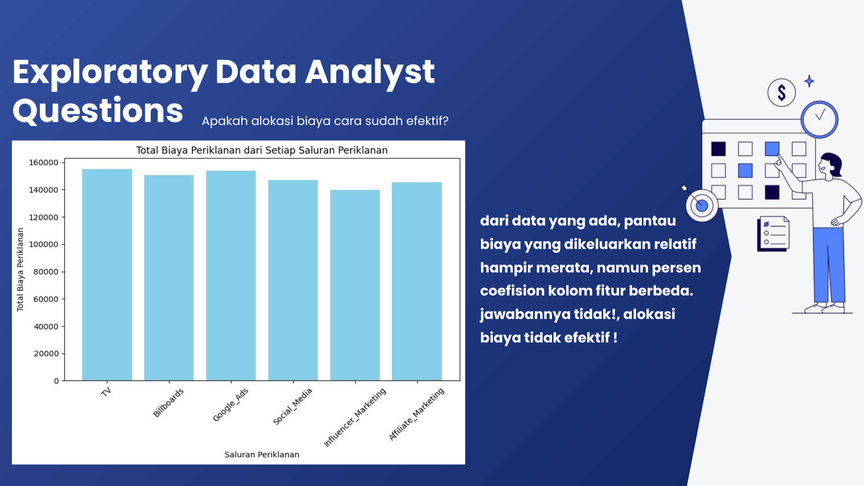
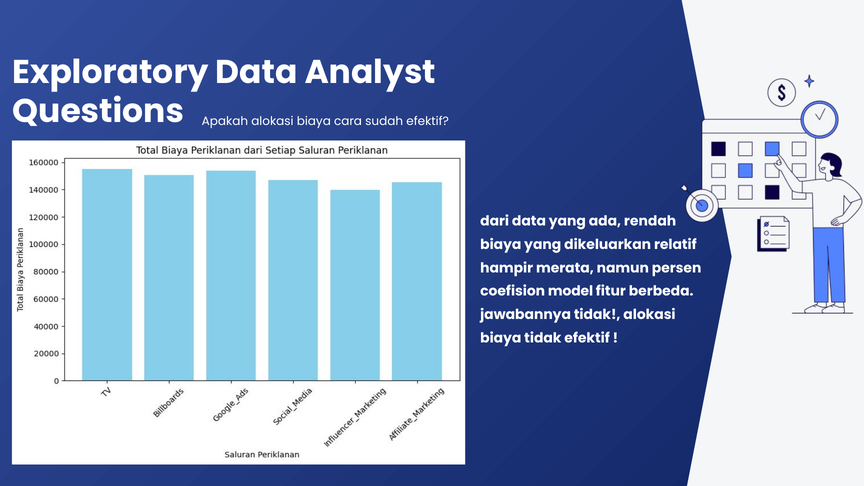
pantau: pantau -> rendah
kolom: kolom -> model
